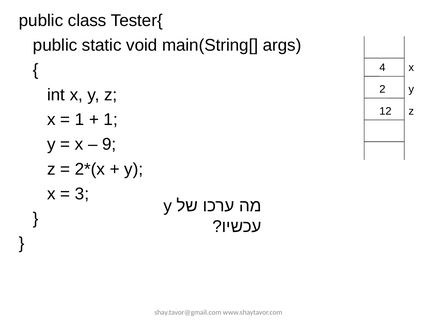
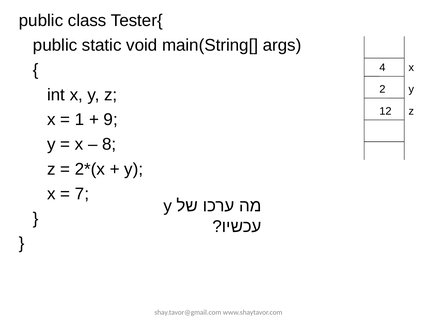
1 at (111, 120): 1 -> 9
9: 9 -> 8
3: 3 -> 7
